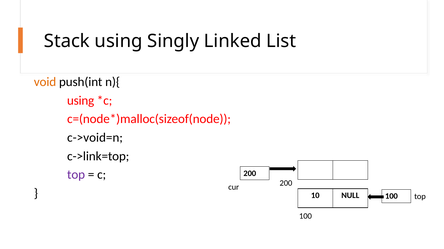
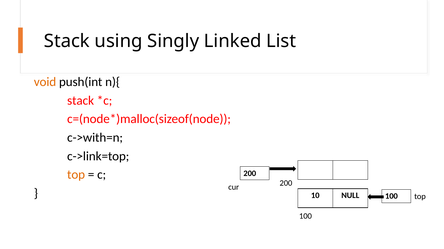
using at (81, 101): using -> stack
c->void=n: c->void=n -> c->with=n
top at (76, 175) colour: purple -> orange
